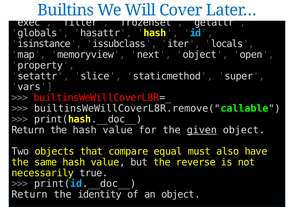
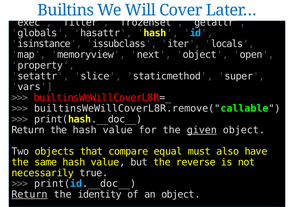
Return at (30, 195) underline: none -> present
